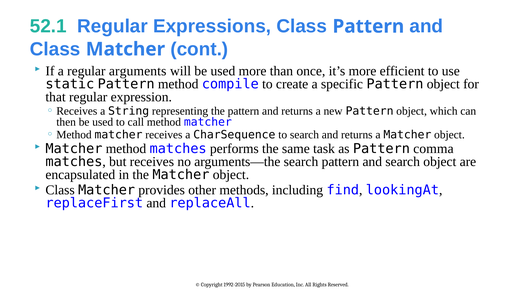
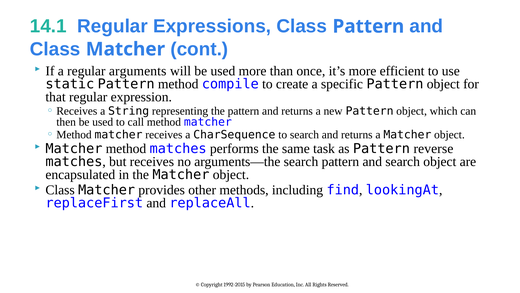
52.1: 52.1 -> 14.1
comma: comma -> reverse
